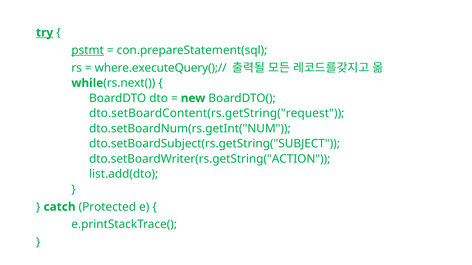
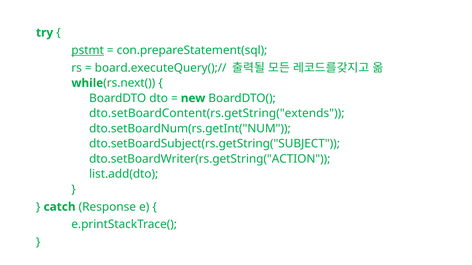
try underline: present -> none
where.executeQuery();//: where.executeQuery();// -> board.executeQuery();//
dto.setBoardContent(rs.getString("request: dto.setBoardContent(rs.getString("request -> dto.setBoardContent(rs.getString("extends
Protected: Protected -> Response
